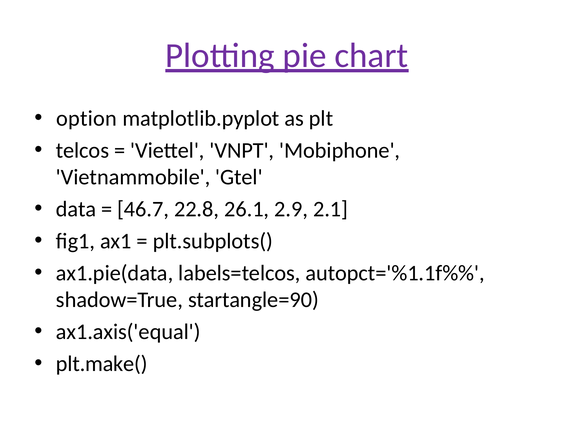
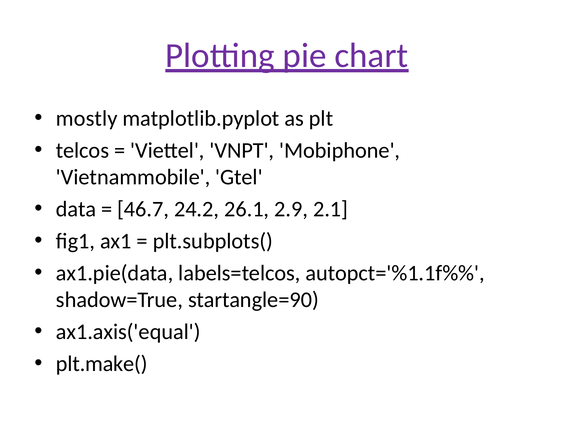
option: option -> mostly
22.8: 22.8 -> 24.2
